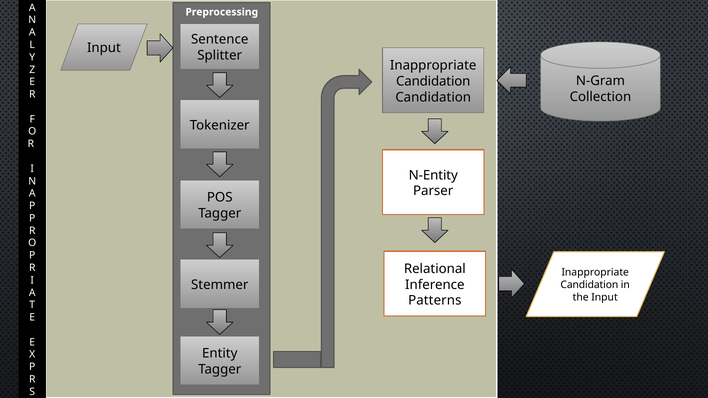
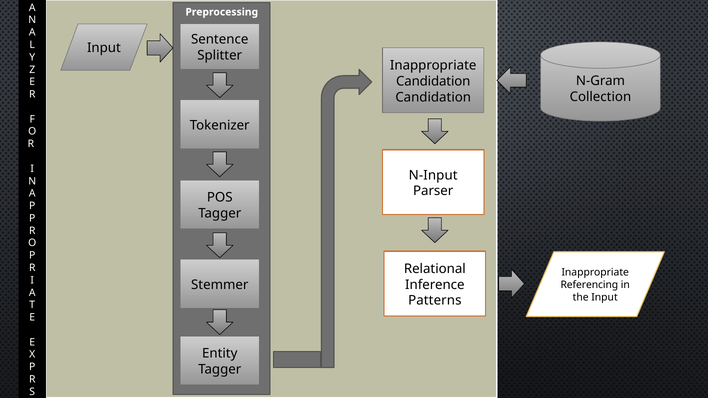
N-Entity: N-Entity -> N-Input
Candidation at (589, 285): Candidation -> Referencing
